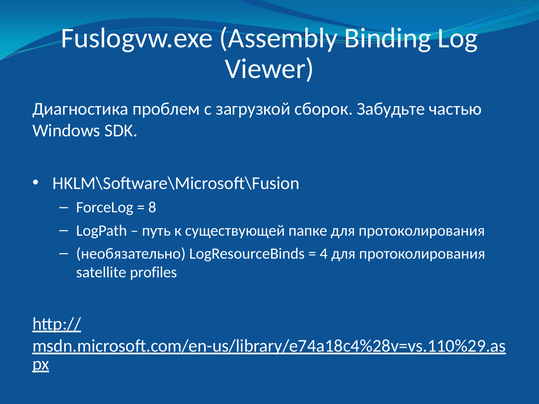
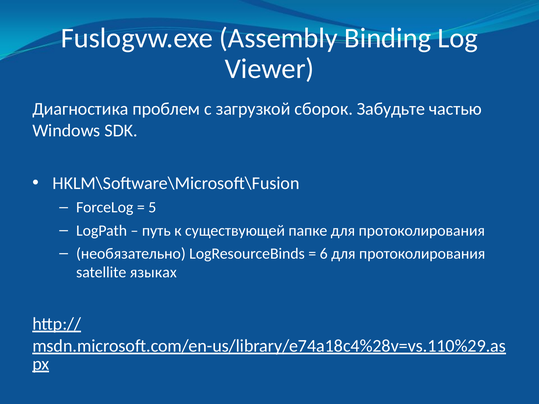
8: 8 -> 5
4: 4 -> 6
profiles: profiles -> языках
